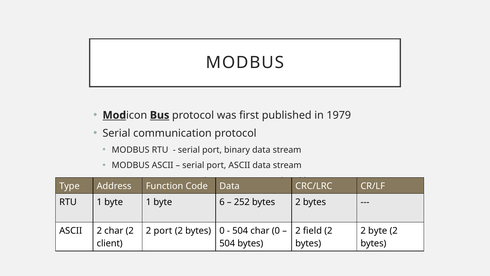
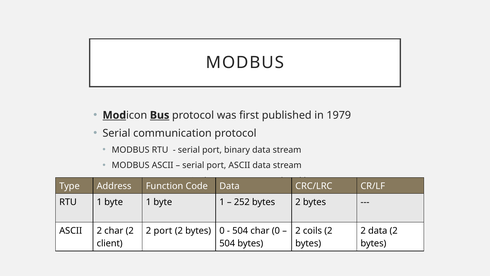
byte 1 byte 6: 6 -> 1
field: field -> coils
2 byte: byte -> data
